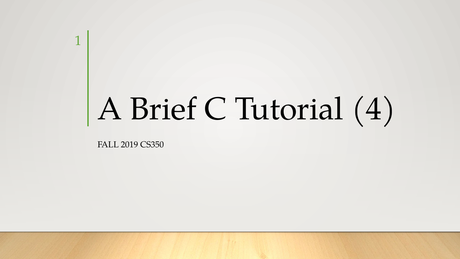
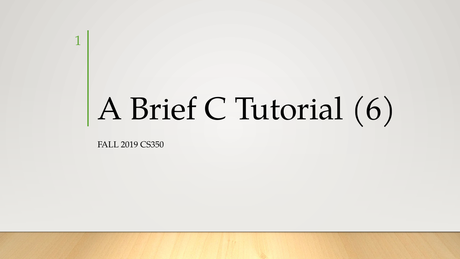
4: 4 -> 6
